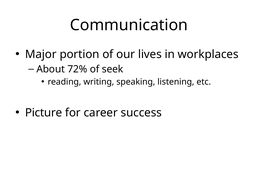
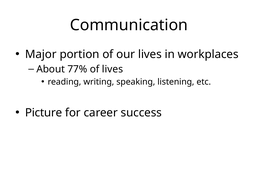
72%: 72% -> 77%
of seek: seek -> lives
